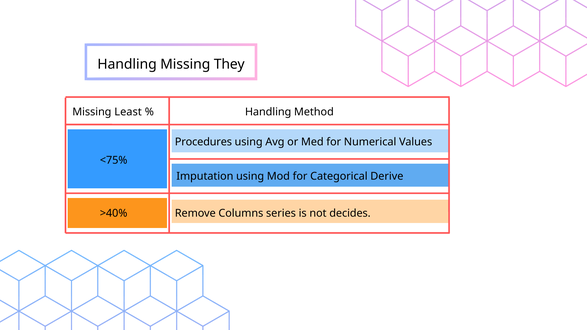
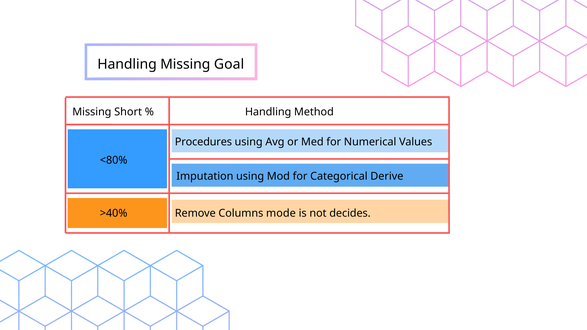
They: They -> Goal
Least: Least -> Short
<75%: <75% -> <80%
series: series -> mode
